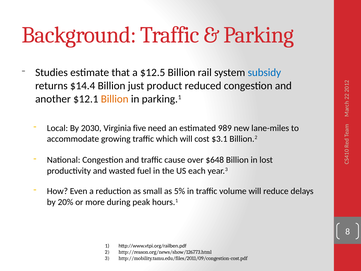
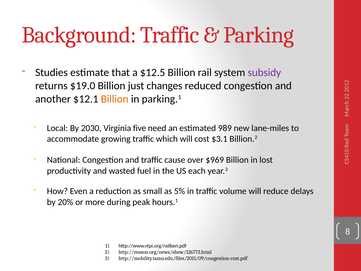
subsidy colour: blue -> purple
$14.4: $14.4 -> $19.0
product: product -> changes
$648: $648 -> $969
